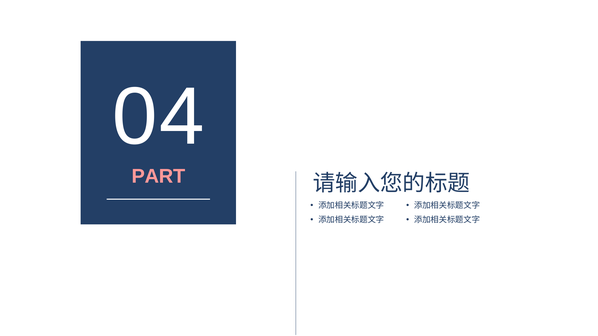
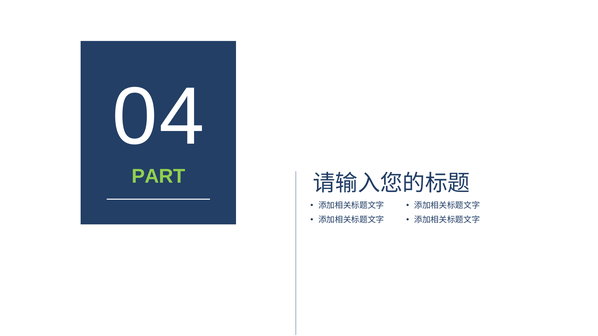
PART colour: pink -> light green
